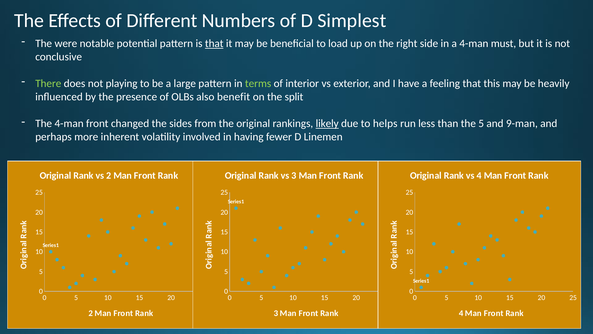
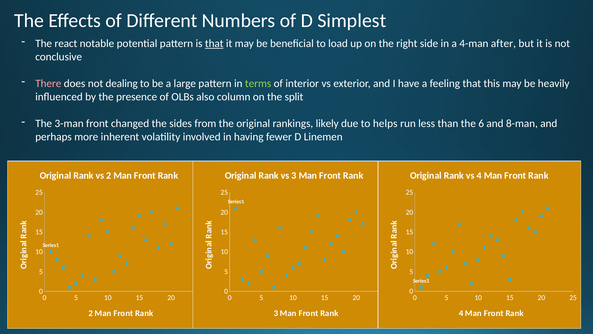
were: were -> react
must: must -> after
There colour: light green -> pink
playing: playing -> dealing
benefit: benefit -> column
The 4-man: 4-man -> 3-man
likely underline: present -> none
the 5: 5 -> 6
9-man: 9-man -> 8-man
